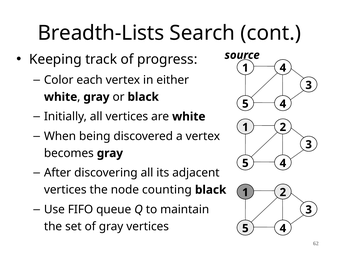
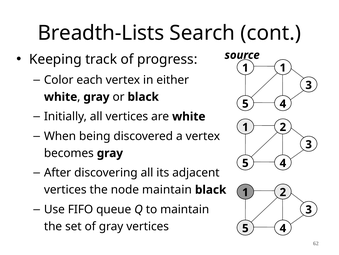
1 4: 4 -> 1
node counting: counting -> maintain
